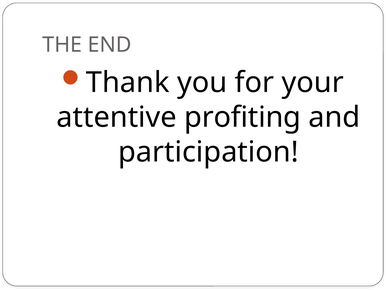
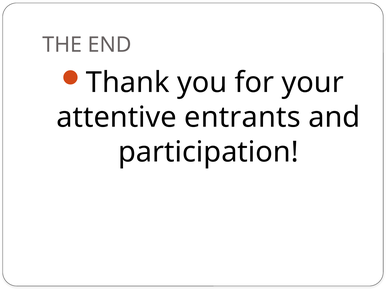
profiting: profiting -> entrants
